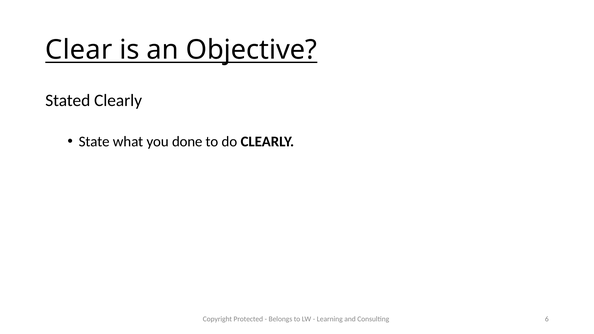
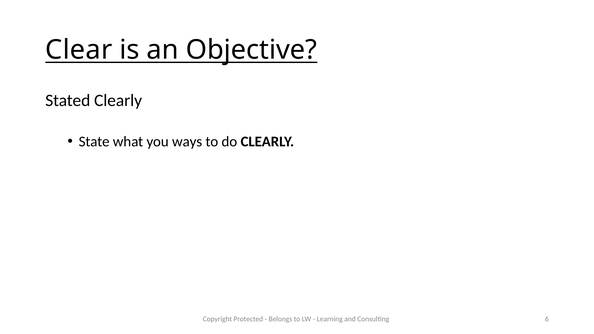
done: done -> ways
